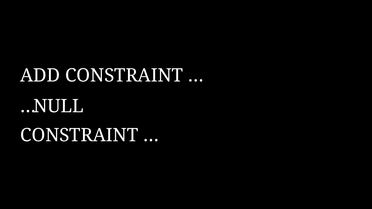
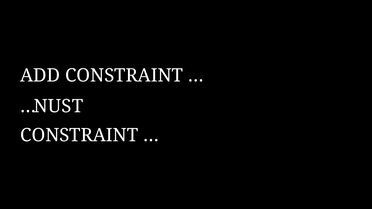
NULL: NULL -> NUST
